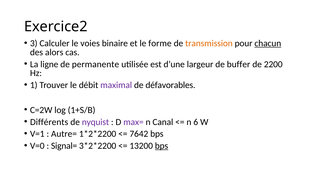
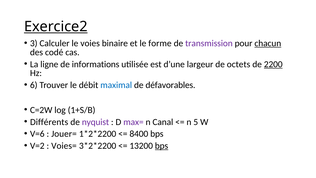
Exercice2 underline: none -> present
transmission colour: orange -> purple
alors: alors -> codé
permanente: permanente -> informations
buffer: buffer -> octets
2200 underline: none -> present
1: 1 -> 6
maximal colour: purple -> blue
6: 6 -> 5
V=1: V=1 -> V=6
Autre=: Autre= -> Jouer=
7642: 7642 -> 8400
V=0: V=0 -> V=2
Signal=: Signal= -> Voies=
